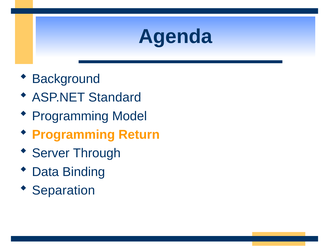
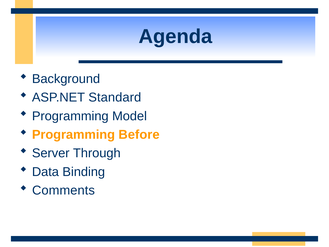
Return: Return -> Before
Separation: Separation -> Comments
